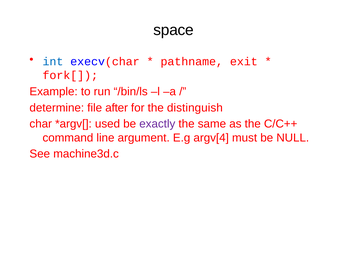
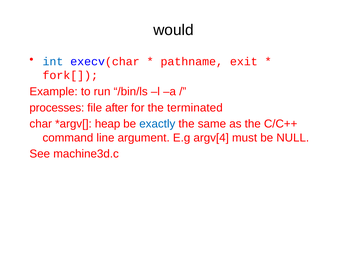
space: space -> would
determine: determine -> processes
distinguish: distinguish -> terminated
used: used -> heap
exactly colour: purple -> blue
